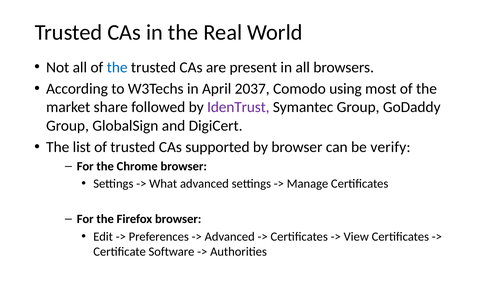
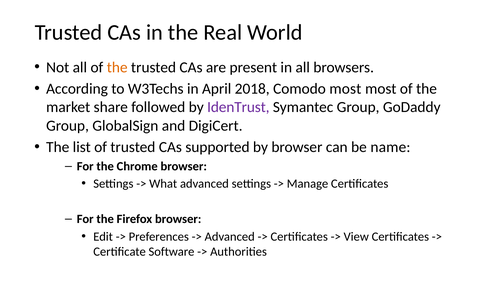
the at (117, 67) colour: blue -> orange
2037: 2037 -> 2018
Comodo using: using -> most
verify: verify -> name
